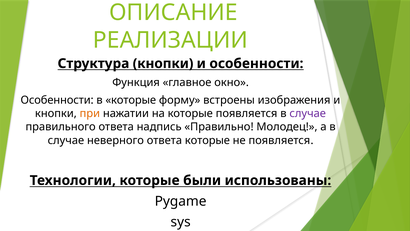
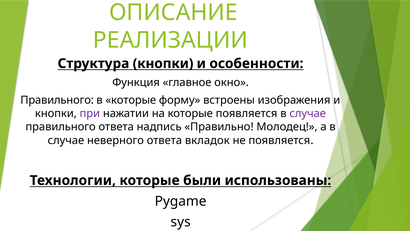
Особенности at (57, 100): Особенности -> Правильного
при colour: orange -> purple
ответа которые: которые -> вкладок
